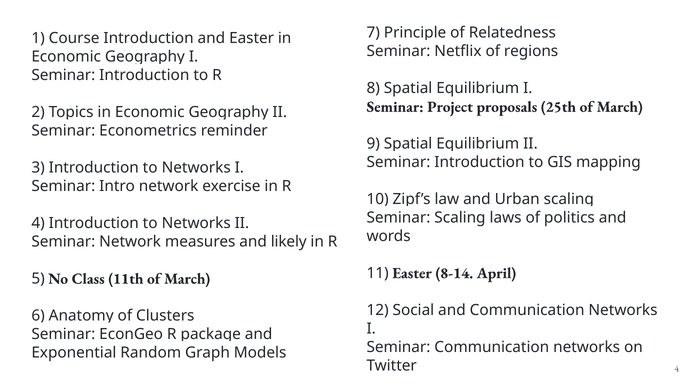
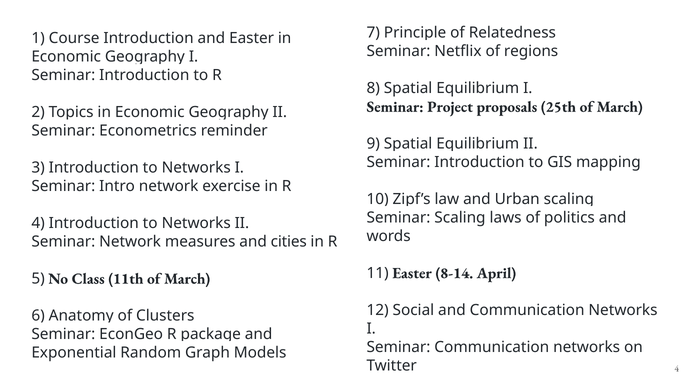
likely: likely -> cities
